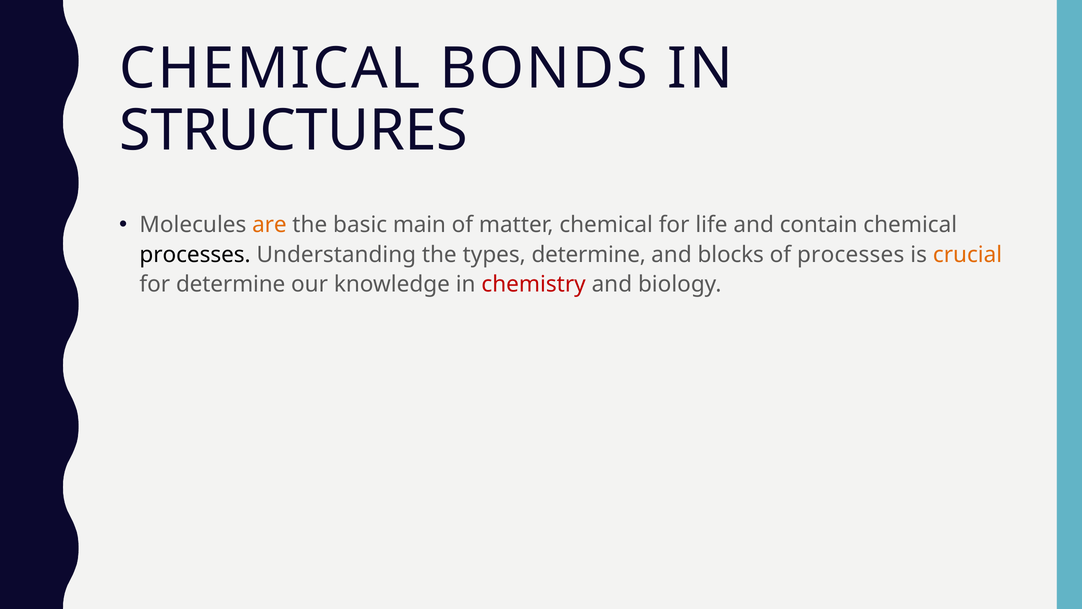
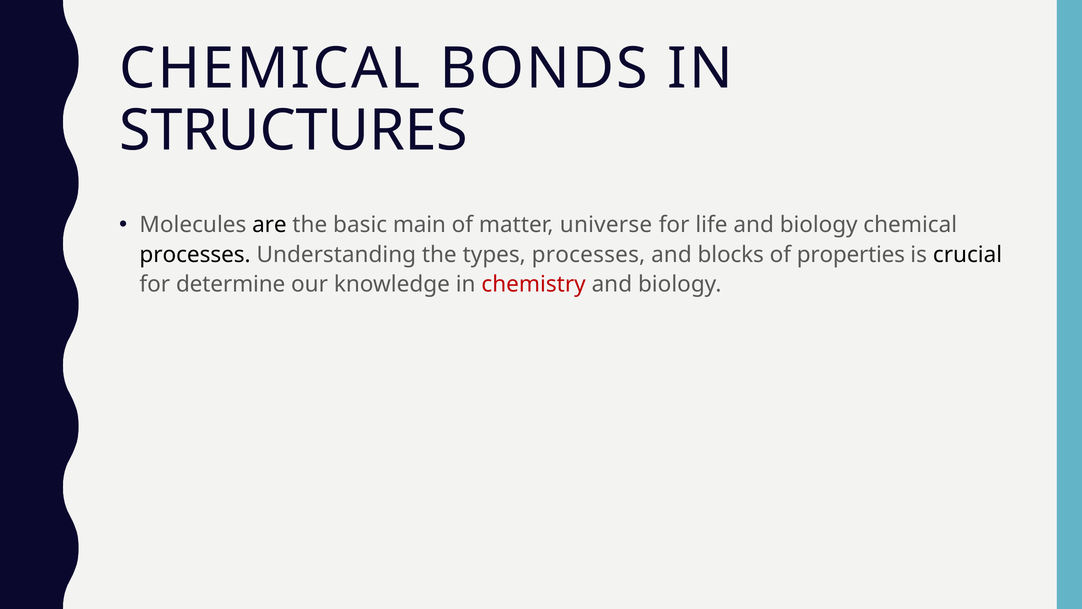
are colour: orange -> black
matter chemical: chemical -> universe
life and contain: contain -> biology
types determine: determine -> processes
of processes: processes -> properties
crucial colour: orange -> black
